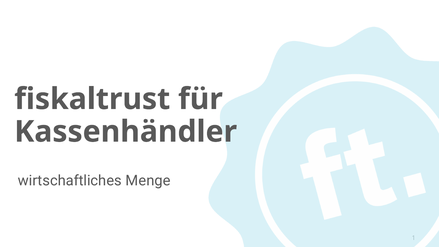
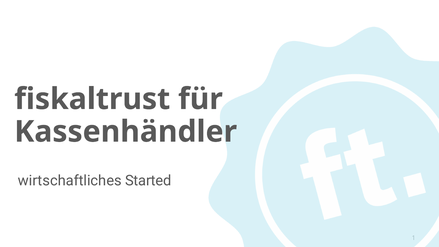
Menge: Menge -> Started
